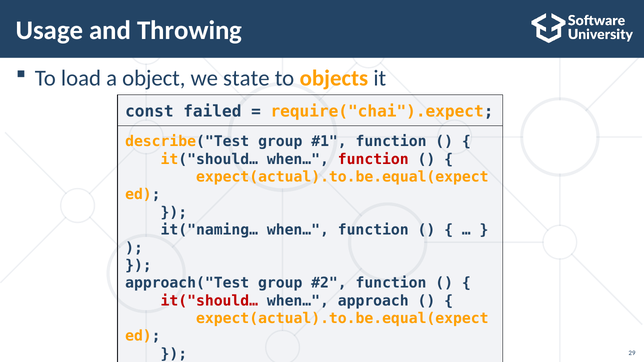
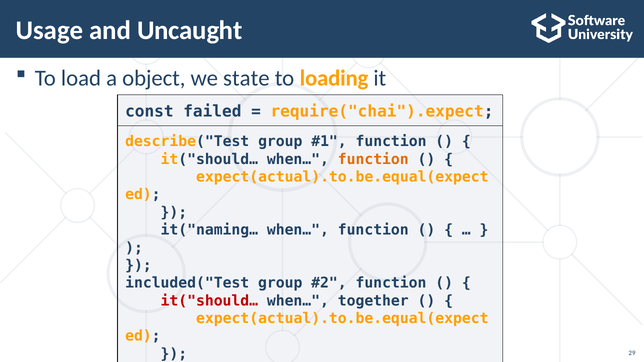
Throwing: Throwing -> Uncaught
objects: objects -> loading
function at (373, 159) colour: red -> orange
approach("Test: approach("Test -> included("Test
approach: approach -> together
